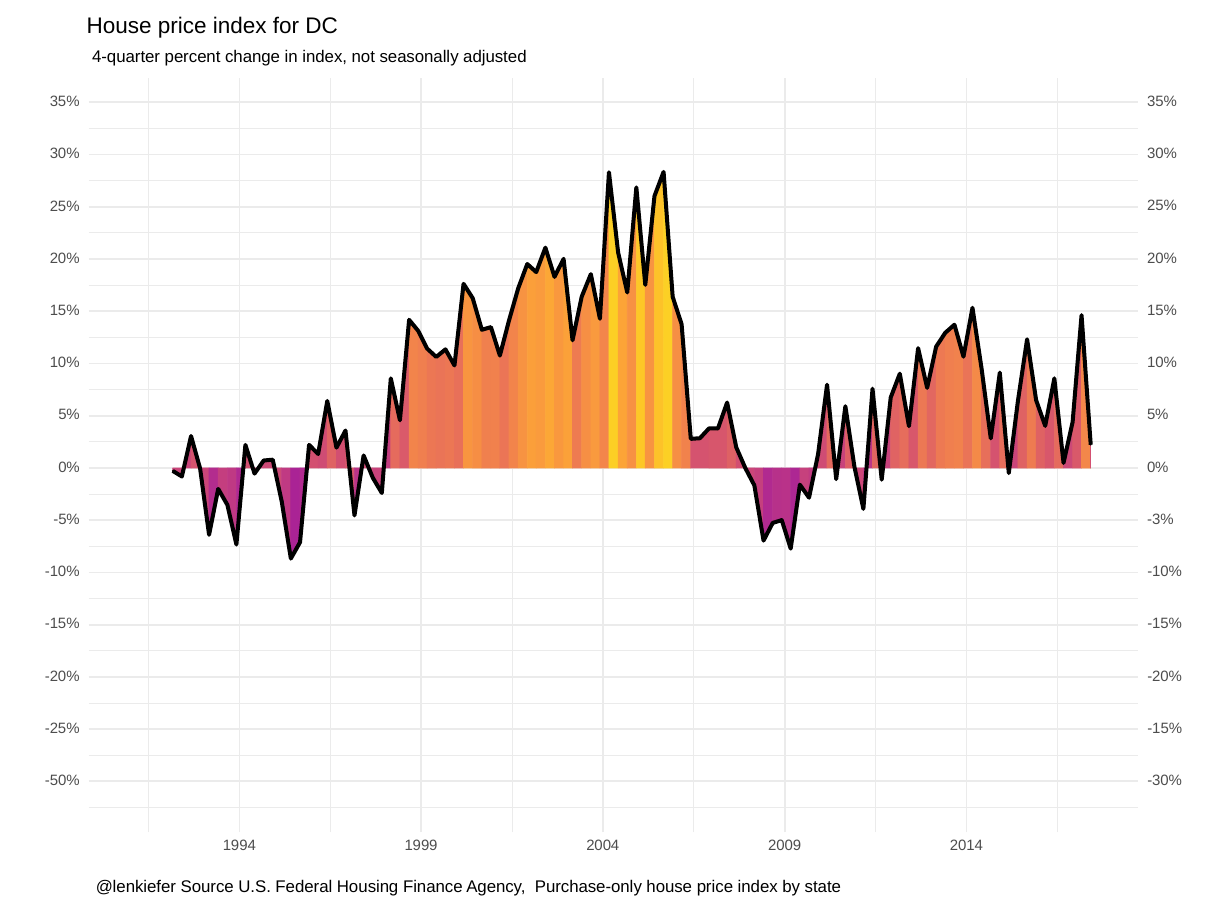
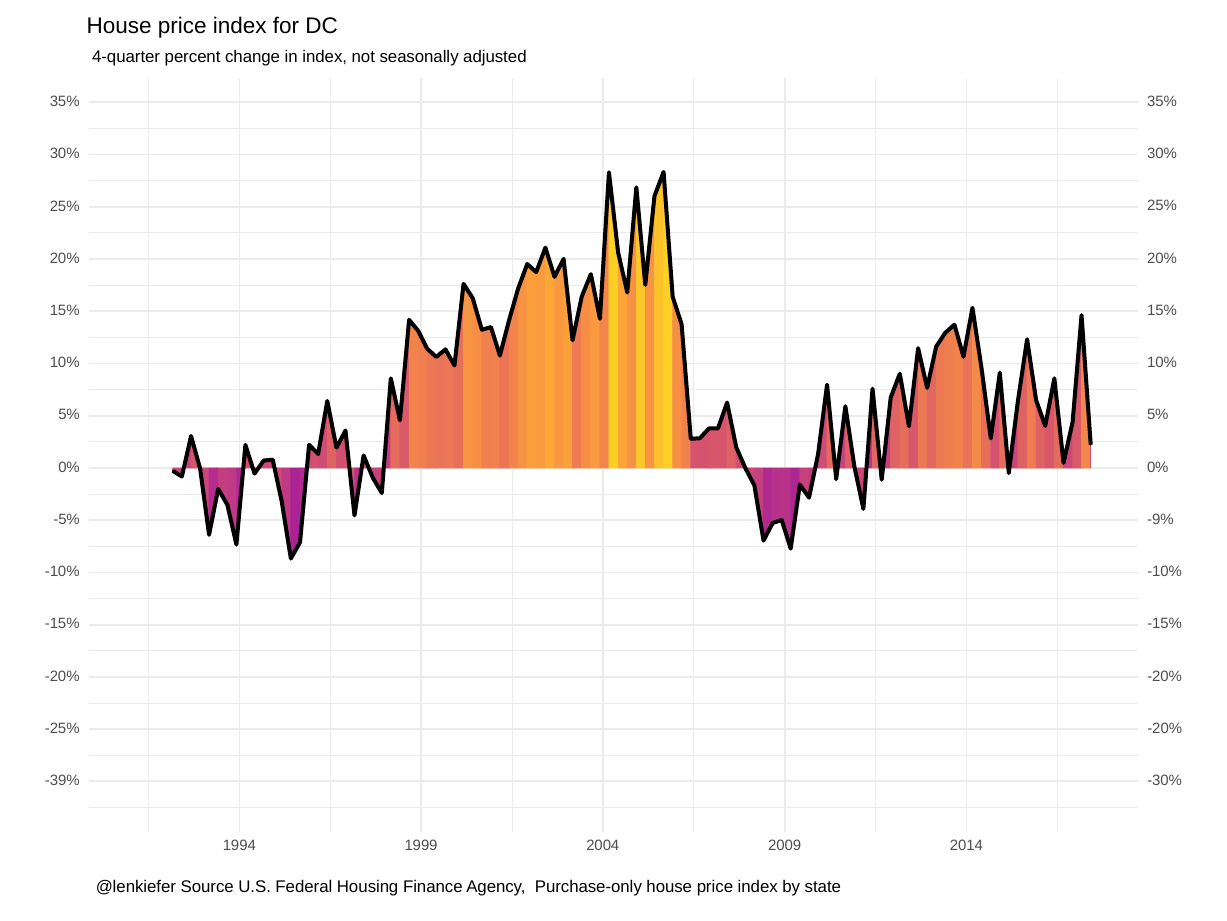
-3%: -3% -> -9%
-15% at (1165, 728): -15% -> -20%
-50%: -50% -> -39%
